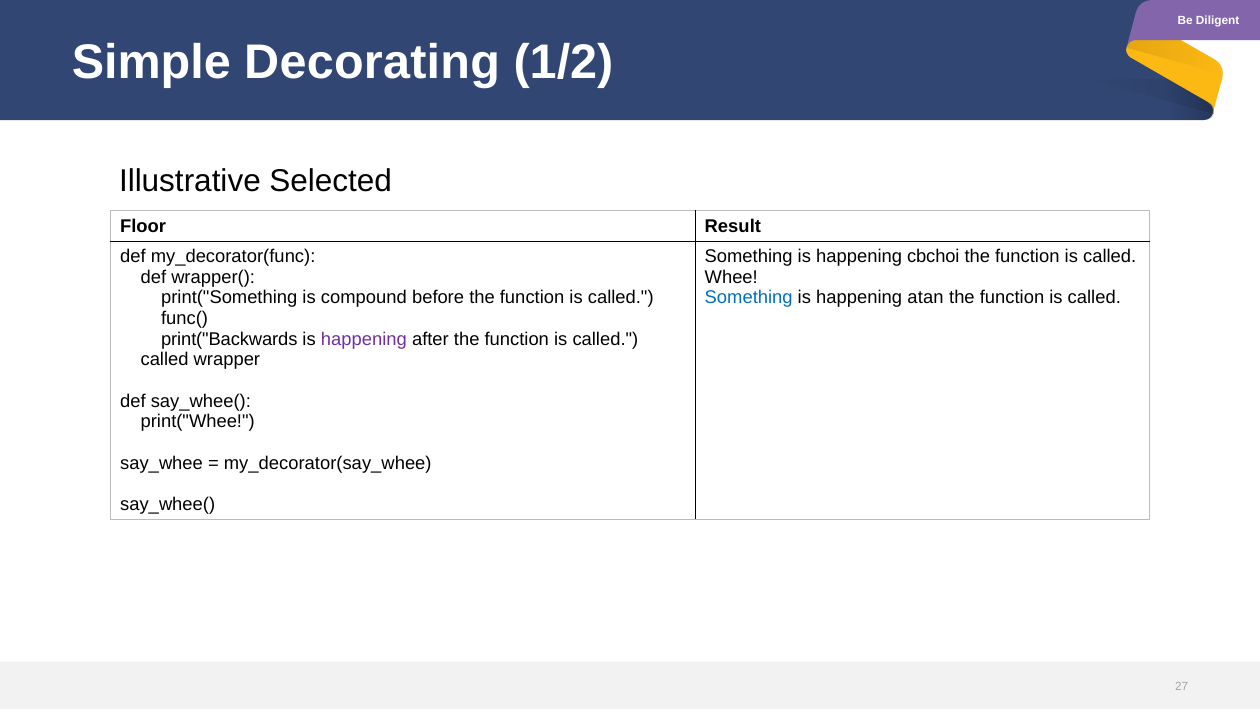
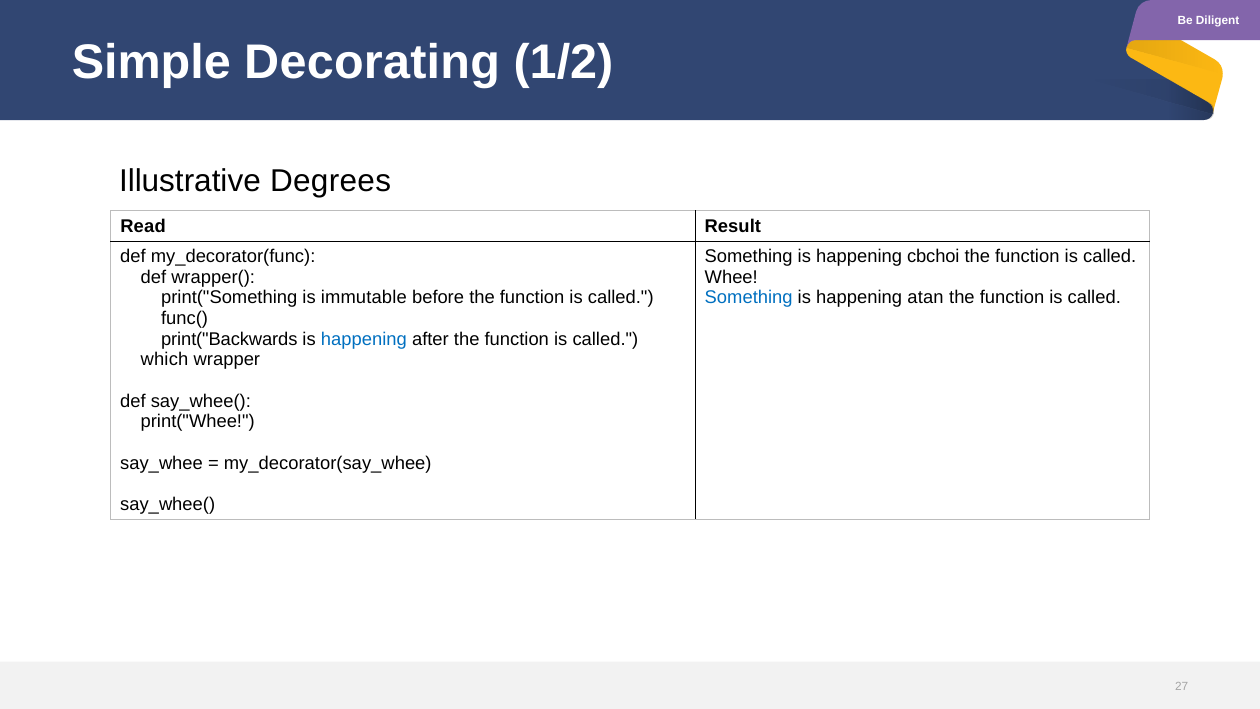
Selected: Selected -> Degrees
Floor: Floor -> Read
compound: compound -> immutable
happening at (364, 339) colour: purple -> blue
called at (165, 360): called -> which
